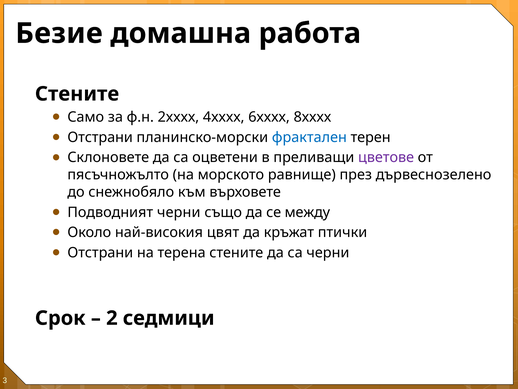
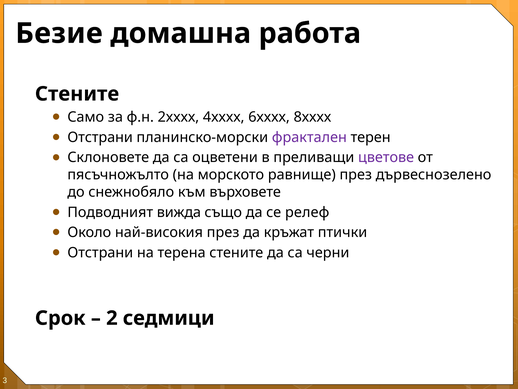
фрактален colour: blue -> purple
Подводният черни: черни -> вижда
между: между -> релеф
най-високия цвят: цвят -> през
